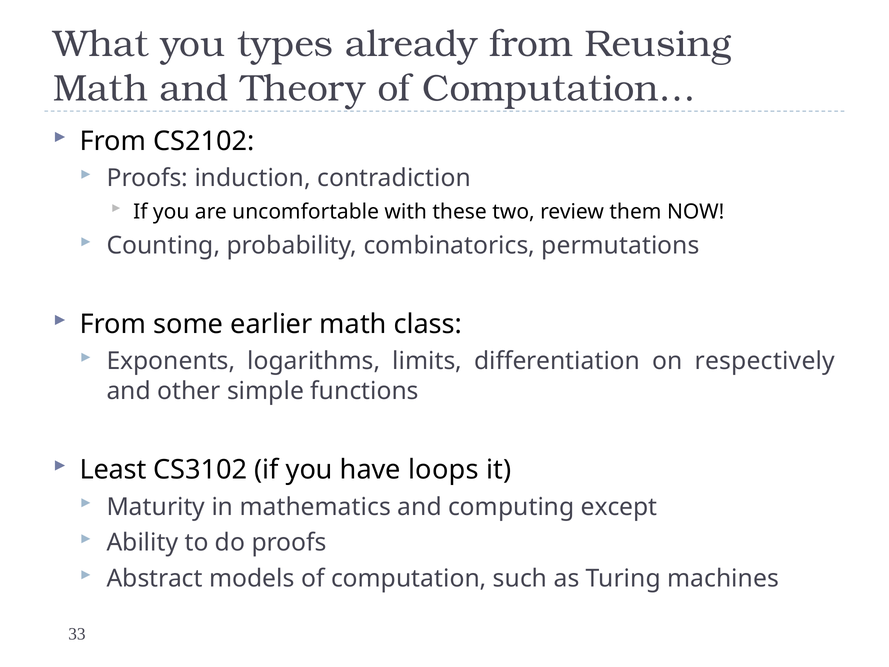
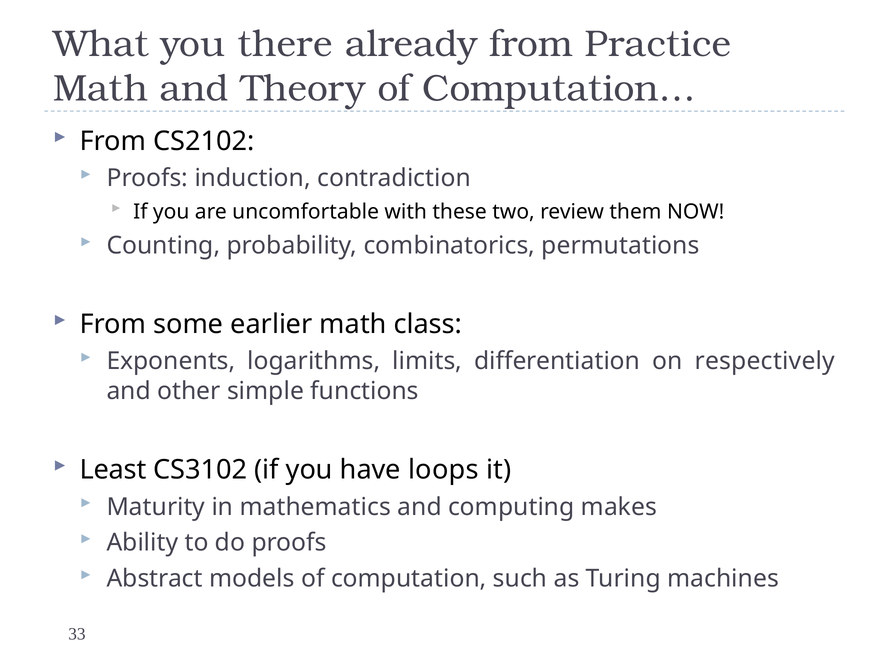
types: types -> there
Reusing: Reusing -> Practice
except: except -> makes
